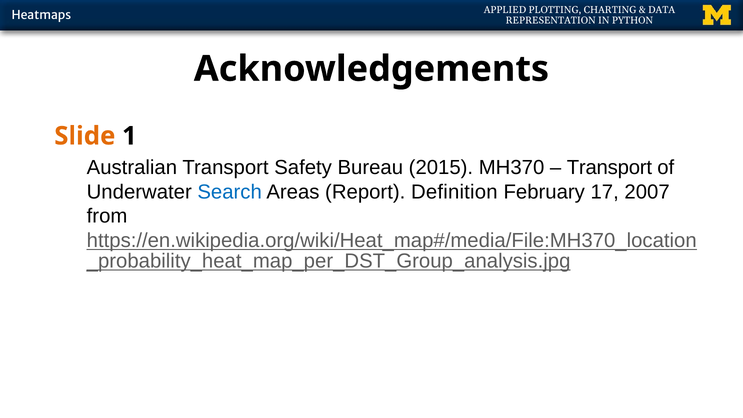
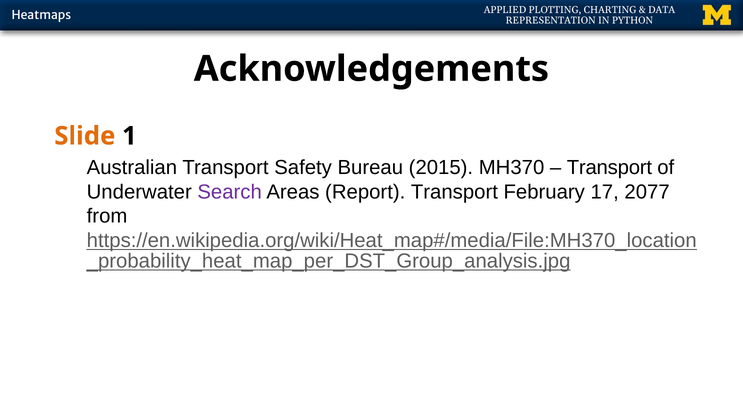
Search colour: blue -> purple
Report Definition: Definition -> Transport
2007: 2007 -> 2077
